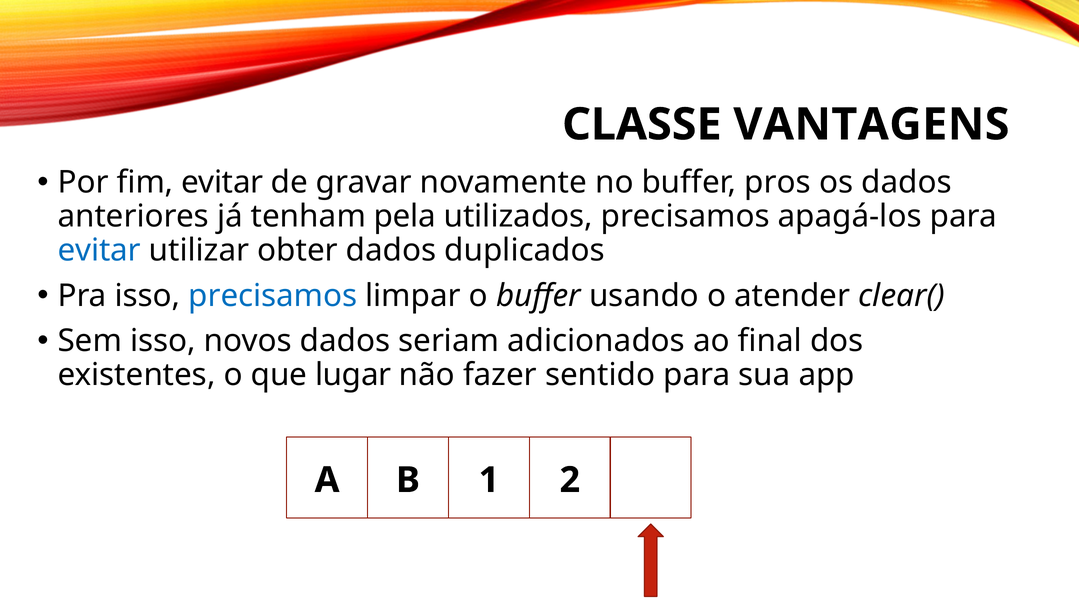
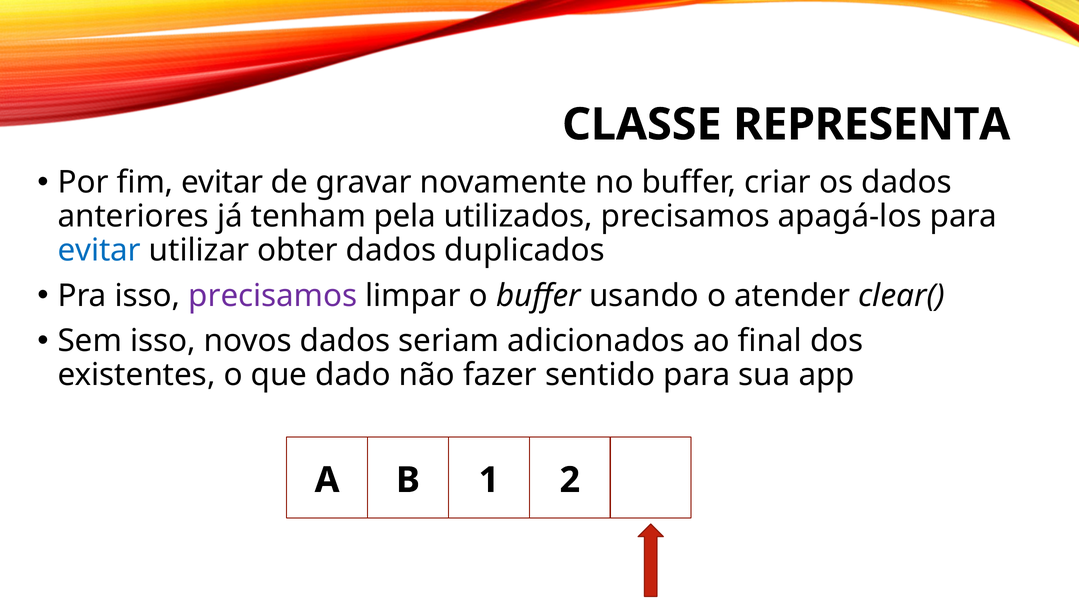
VANTAGENS: VANTAGENS -> REPRESENTA
pros: pros -> criar
precisamos at (273, 296) colour: blue -> purple
lugar: lugar -> dado
